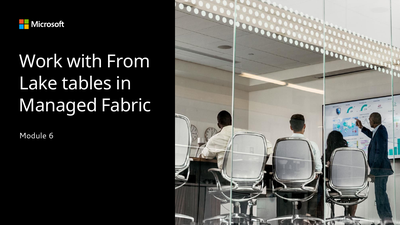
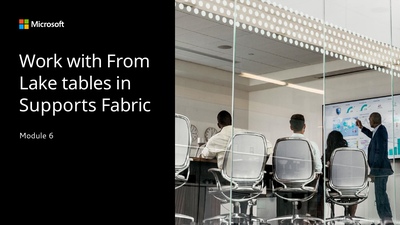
Managed: Managed -> Supports
